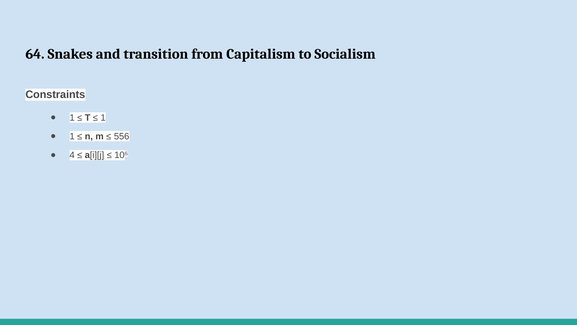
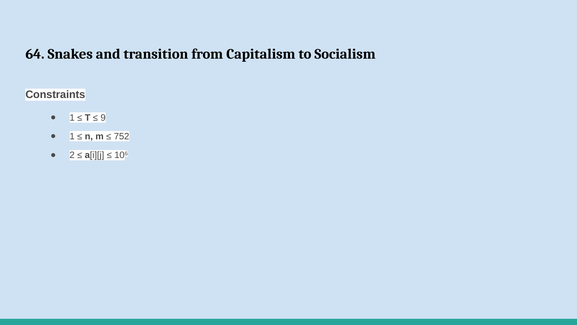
1 at (103, 117): 1 -> 9
556: 556 -> 752
4: 4 -> 2
